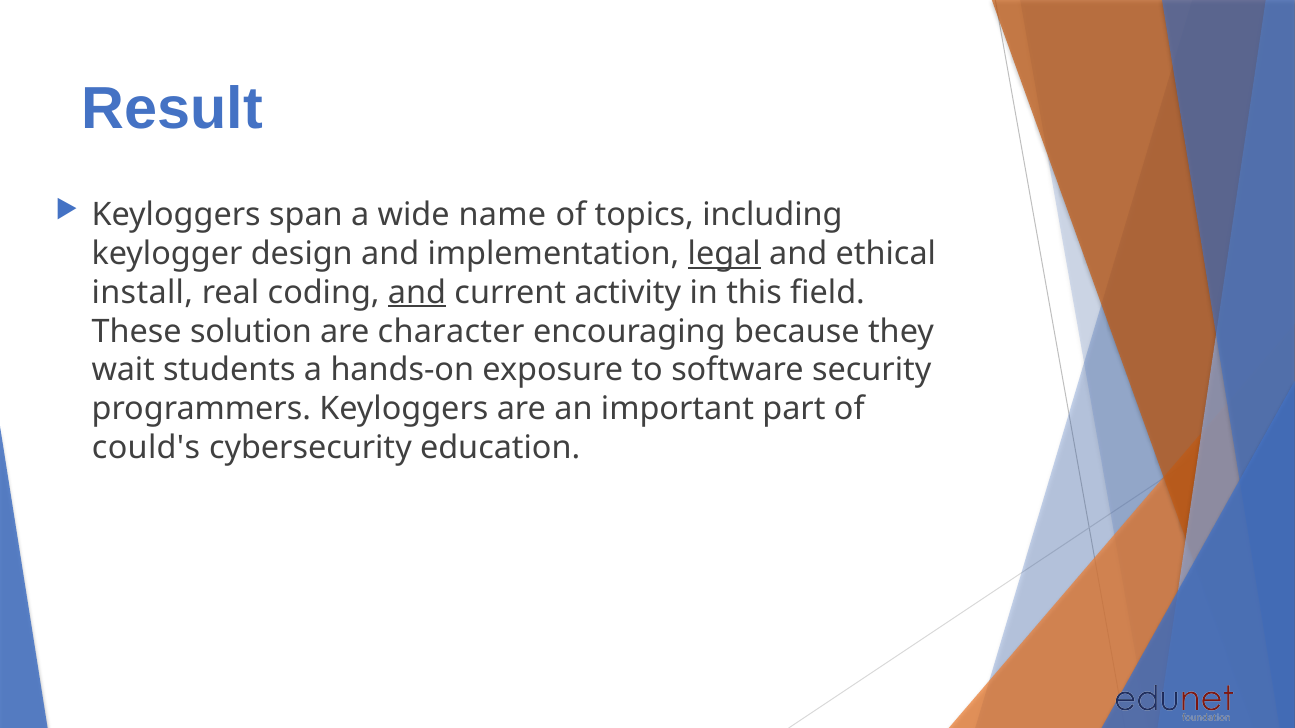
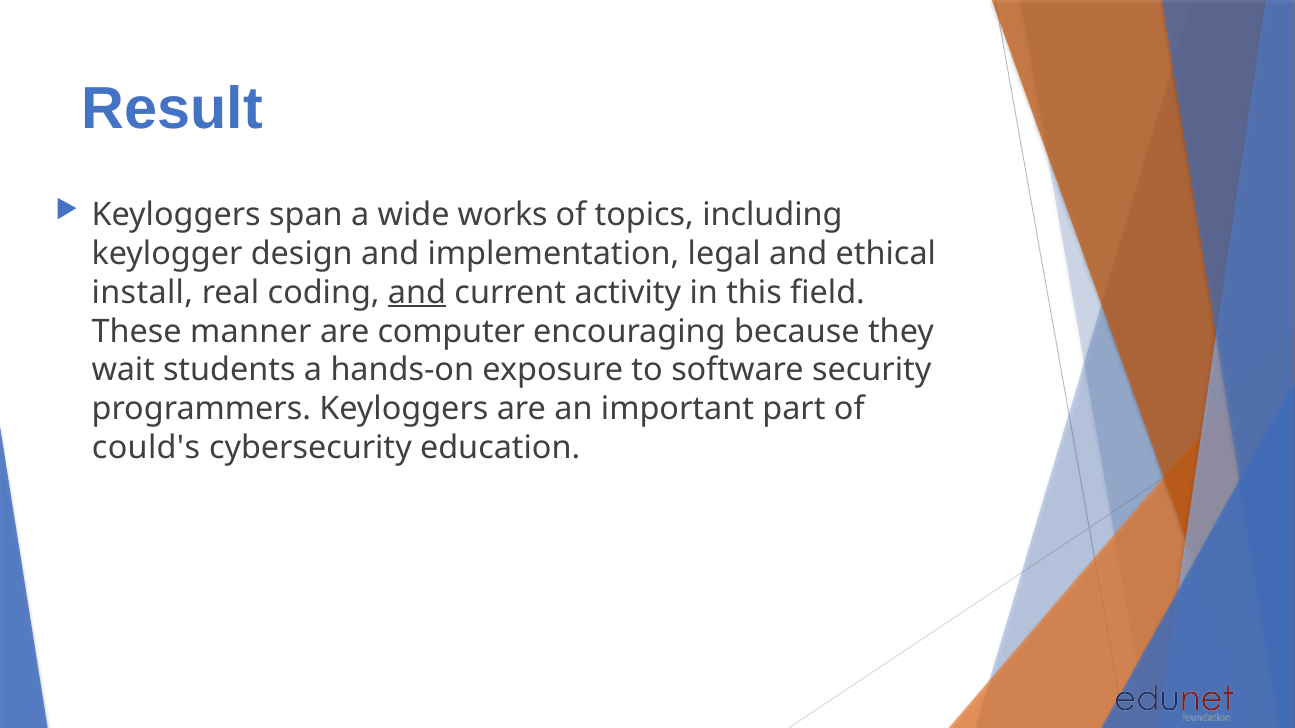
name: name -> works
legal underline: present -> none
solution: solution -> manner
character: character -> computer
